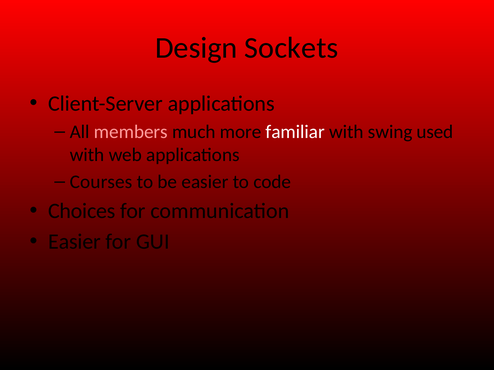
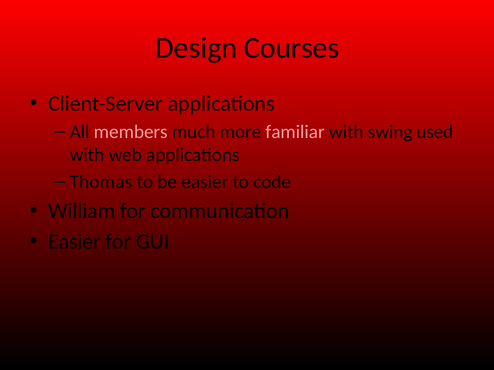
Sockets: Sockets -> Courses
familiar colour: white -> pink
Courses: Courses -> Thomas
Choices: Choices -> William
